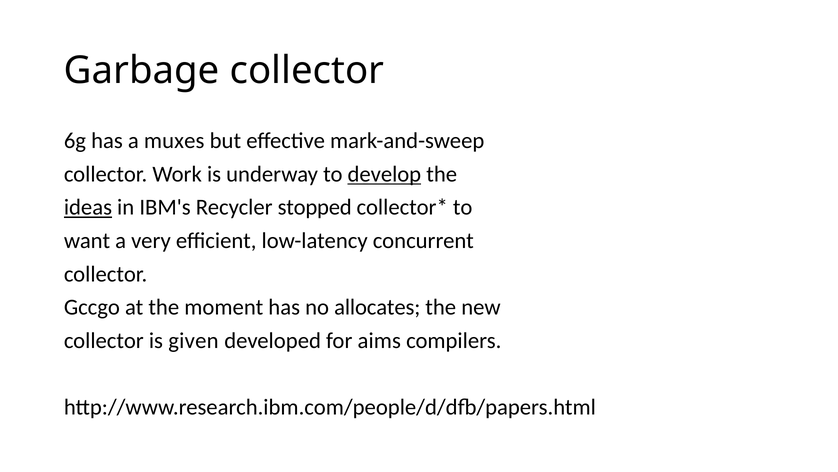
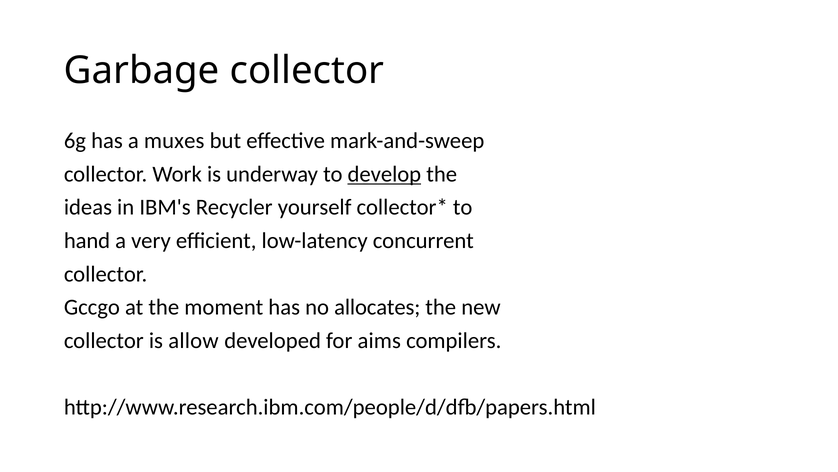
ideas underline: present -> none
stopped: stopped -> yourself
want: want -> hand
given: given -> allow
